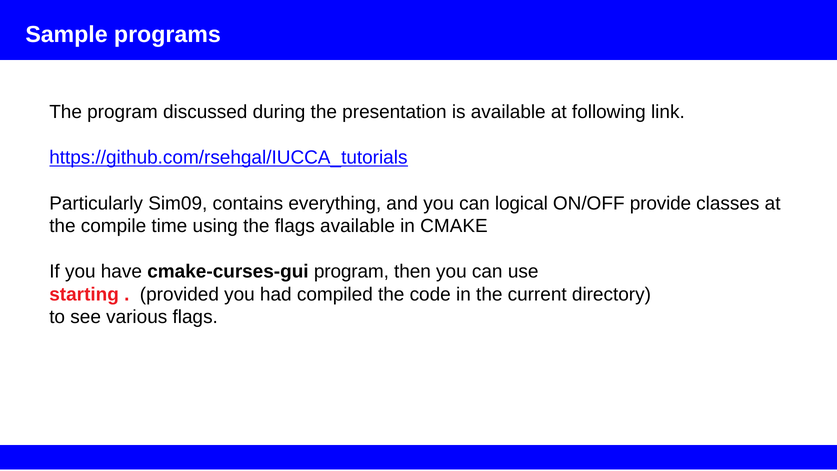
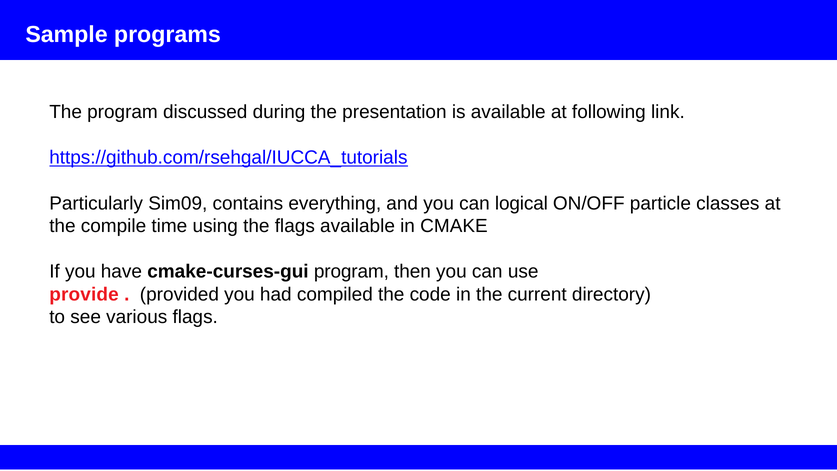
provide: provide -> particle
starting: starting -> provide
